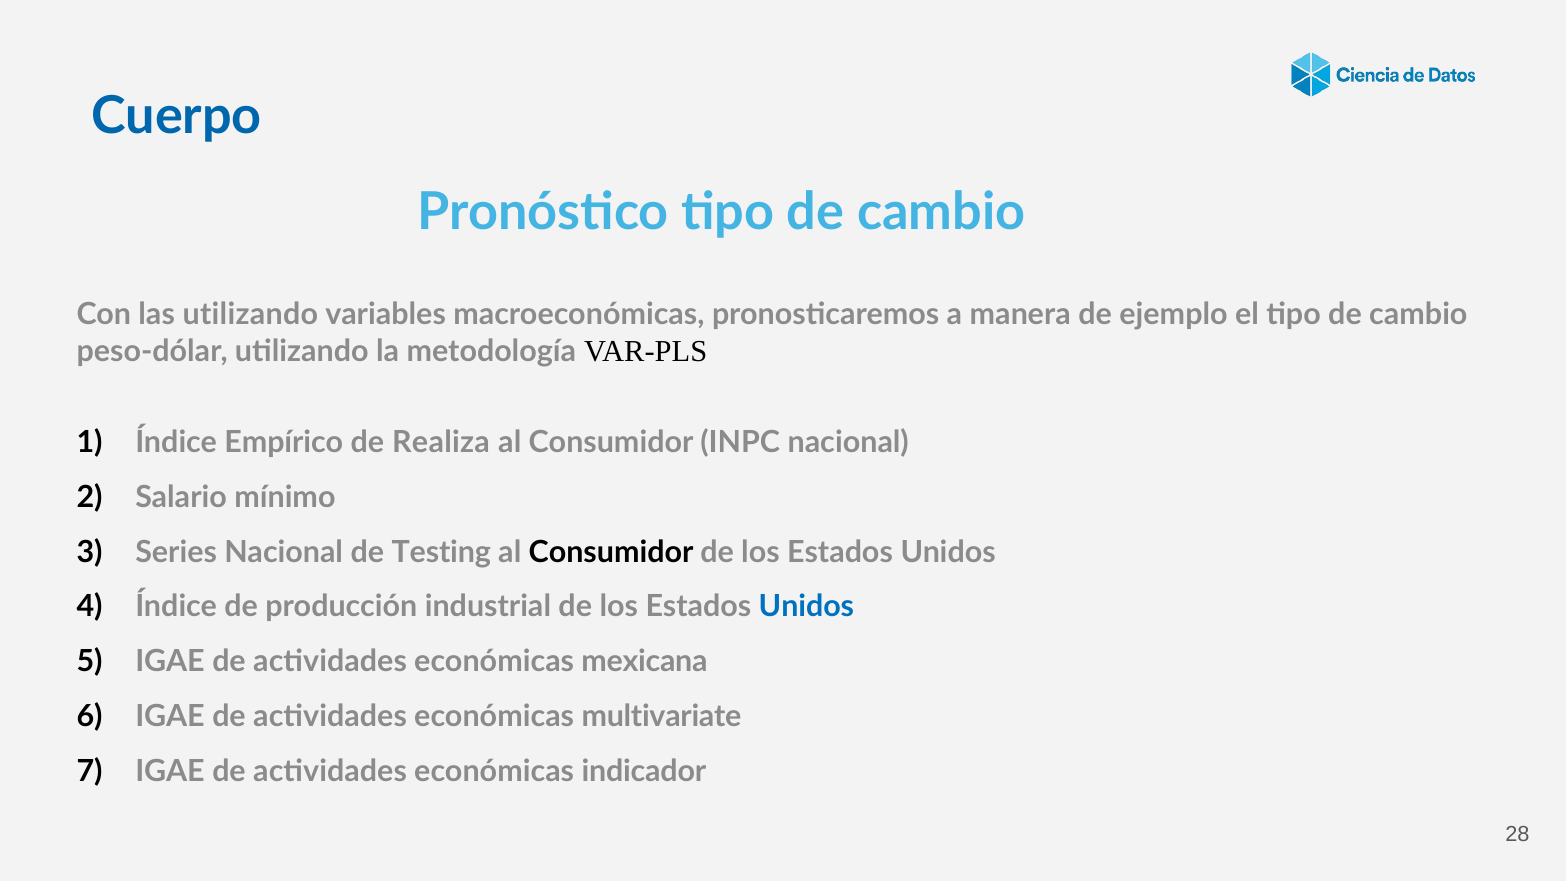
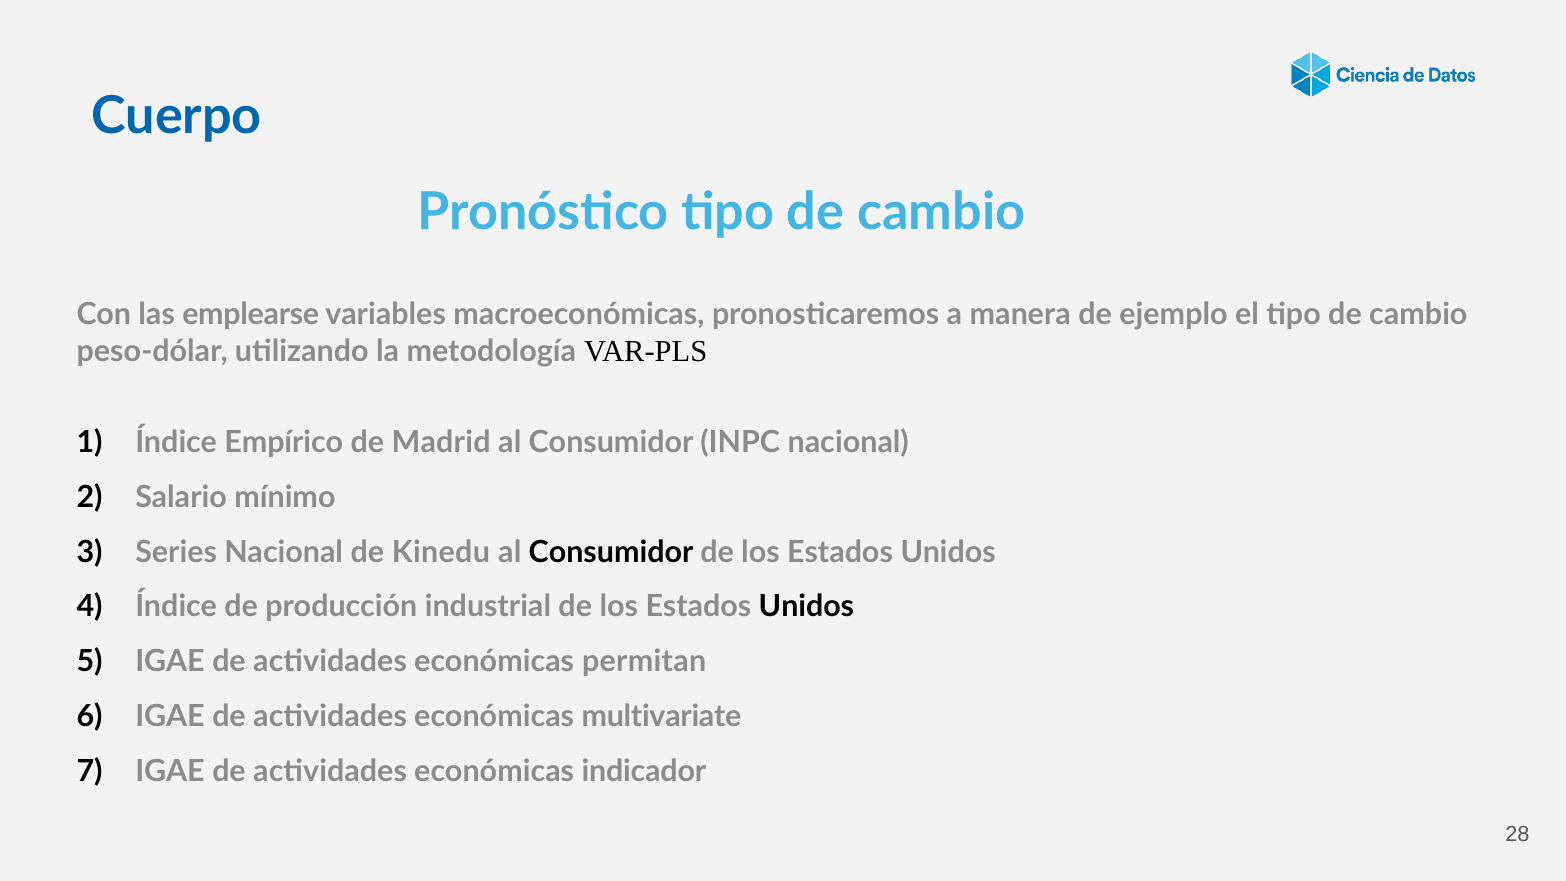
las utilizando: utilizando -> emplearse
Realiza: Realiza -> Madrid
Testing: Testing -> Kinedu
Unidos at (806, 607) colour: blue -> black
mexicana: mexicana -> permitan
